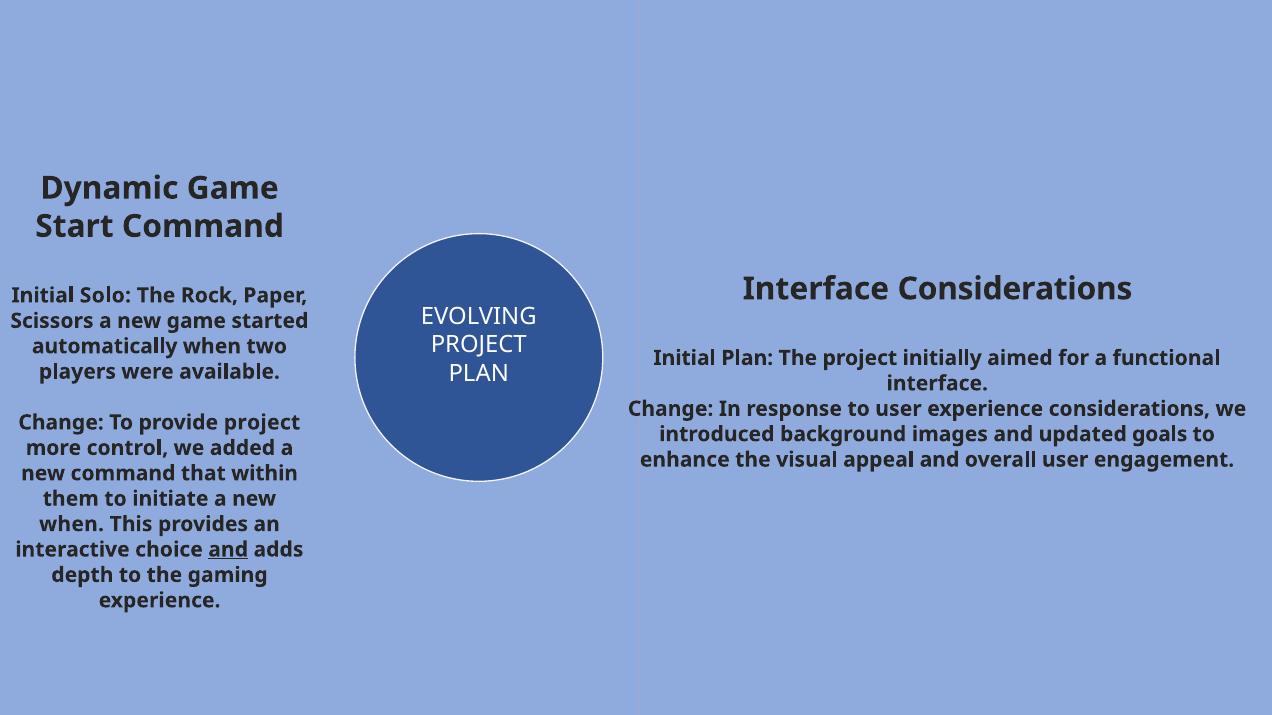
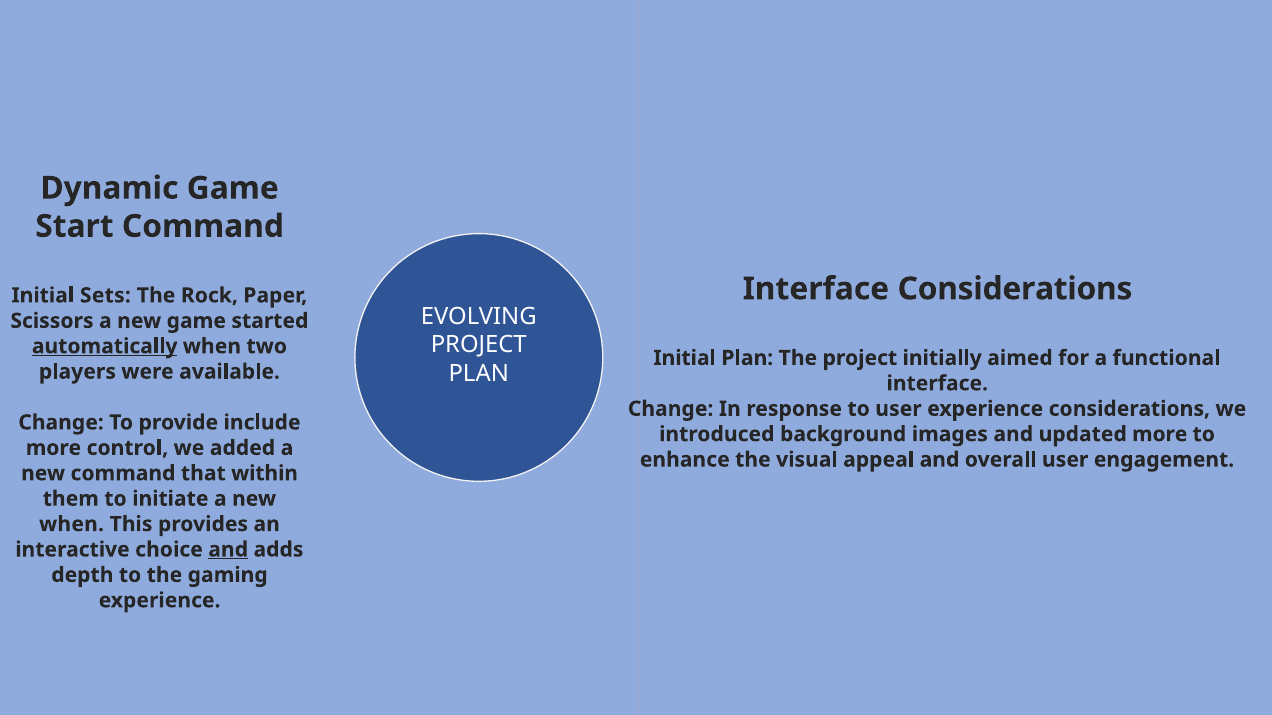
Solo: Solo -> Sets
automatically underline: none -> present
provide project: project -> include
updated goals: goals -> more
